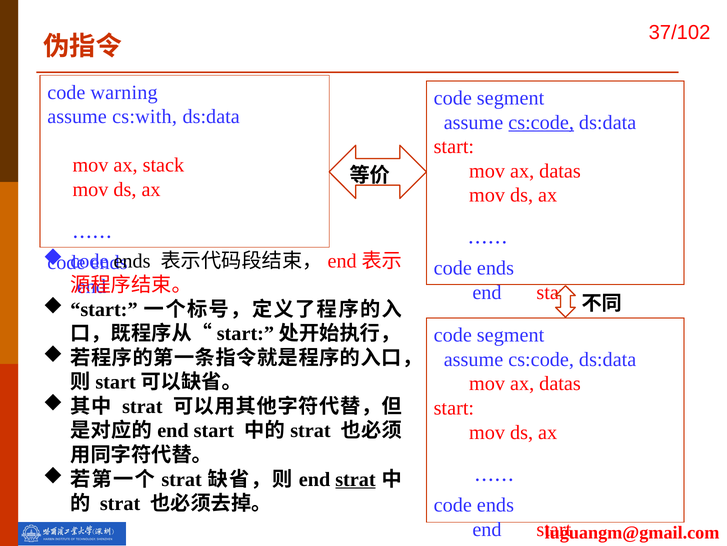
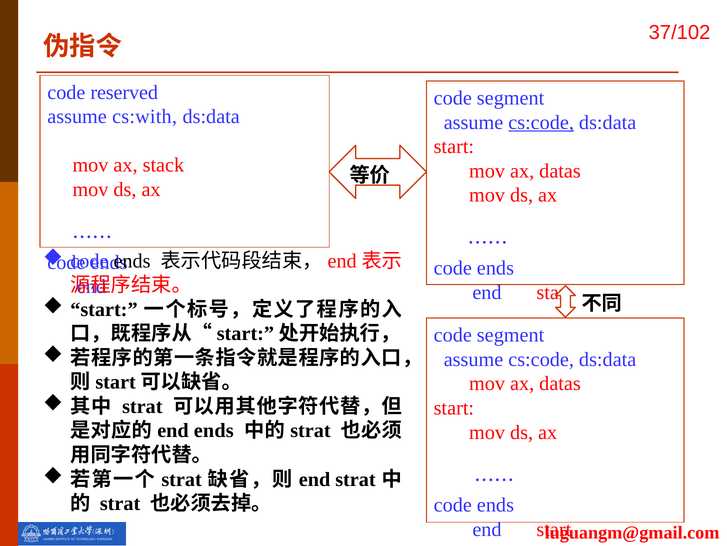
warning: warning -> reserved
start at (214, 430): start -> ends
strat at (355, 479) underline: present -> none
